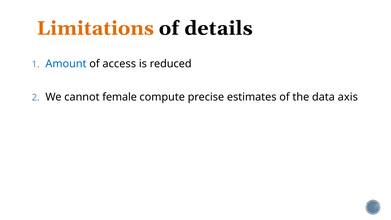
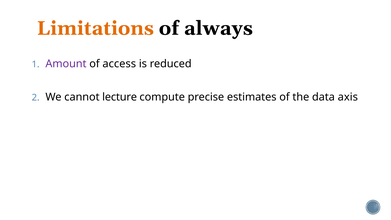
details: details -> always
Amount colour: blue -> purple
female: female -> lecture
